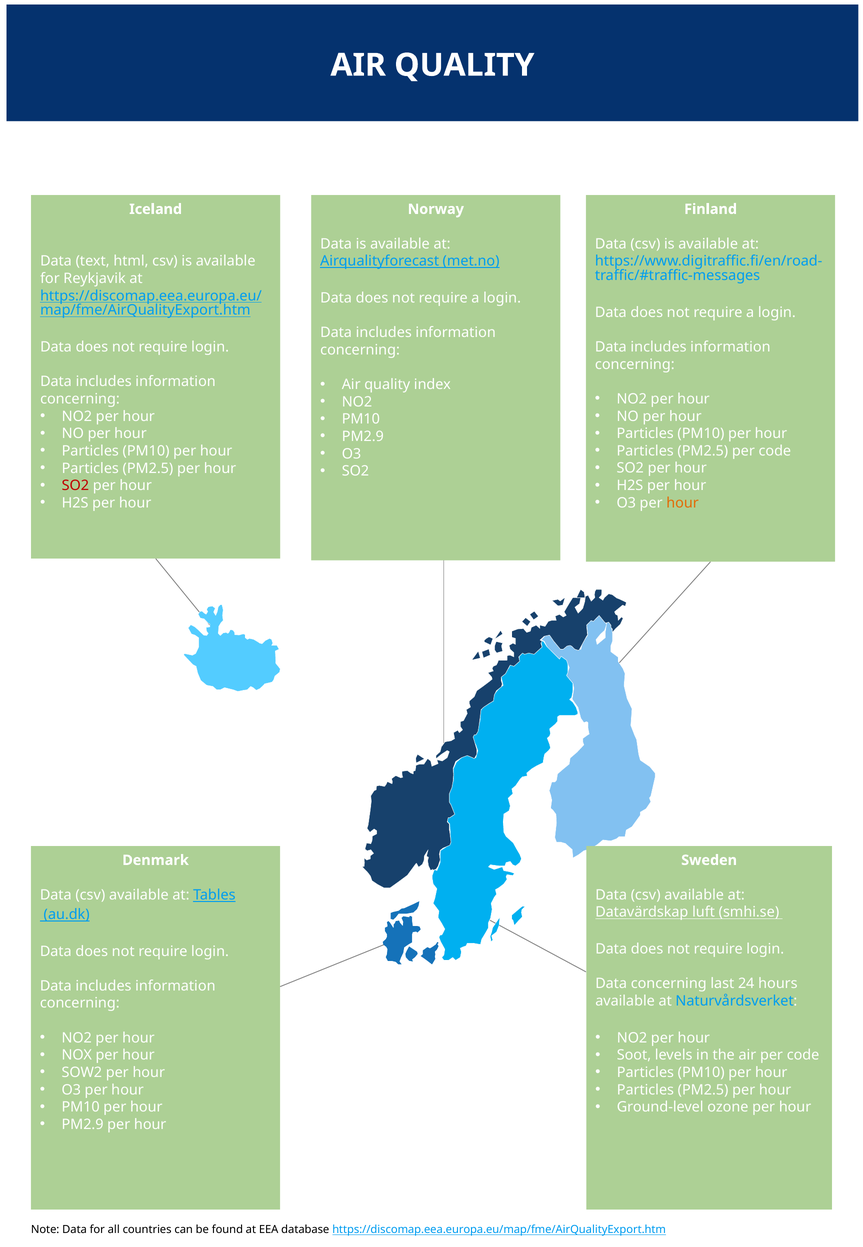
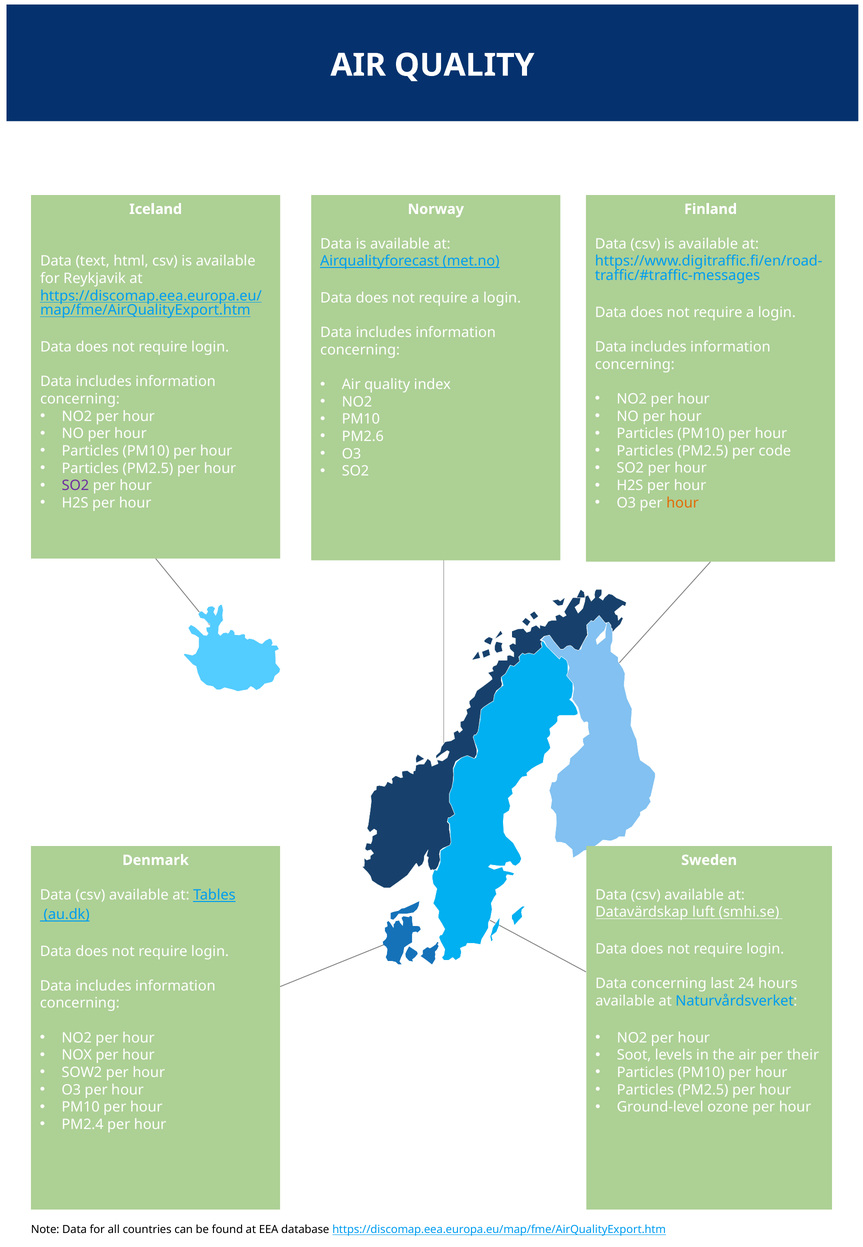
PM2.9 at (363, 436): PM2.9 -> PM2.6
SO2 at (75, 485) colour: red -> purple
air per code: code -> their
PM2.9 at (83, 1124): PM2.9 -> PM2.4
